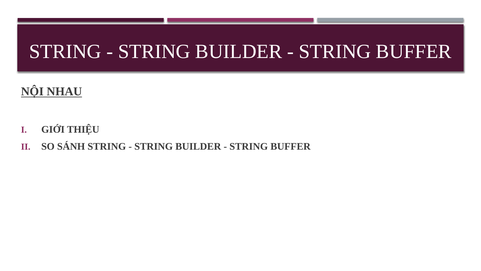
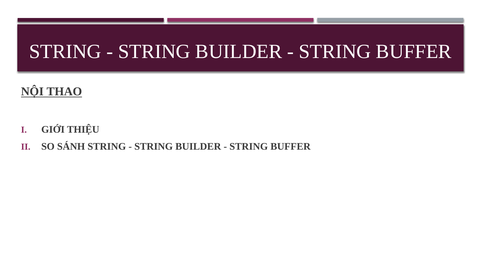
NHAU: NHAU -> THAO
